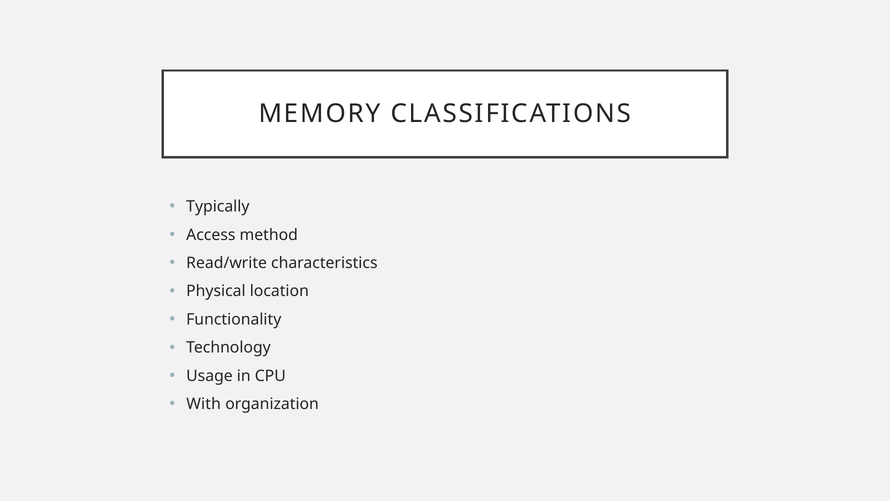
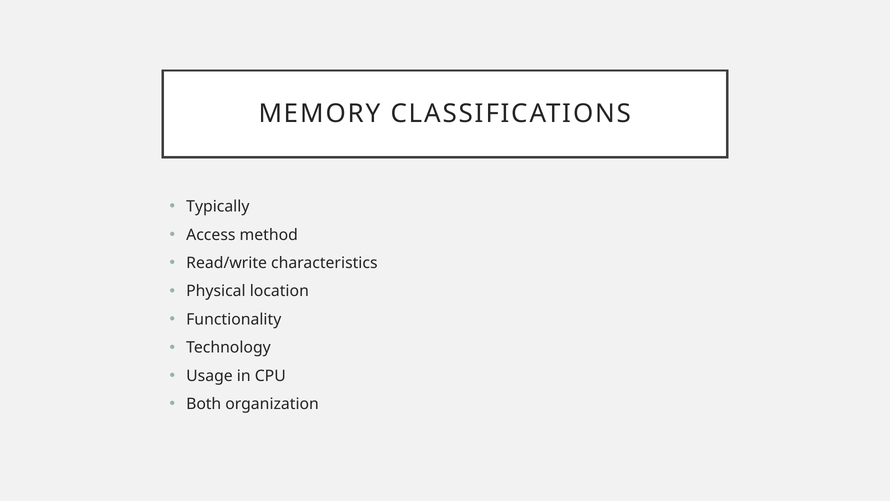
With: With -> Both
